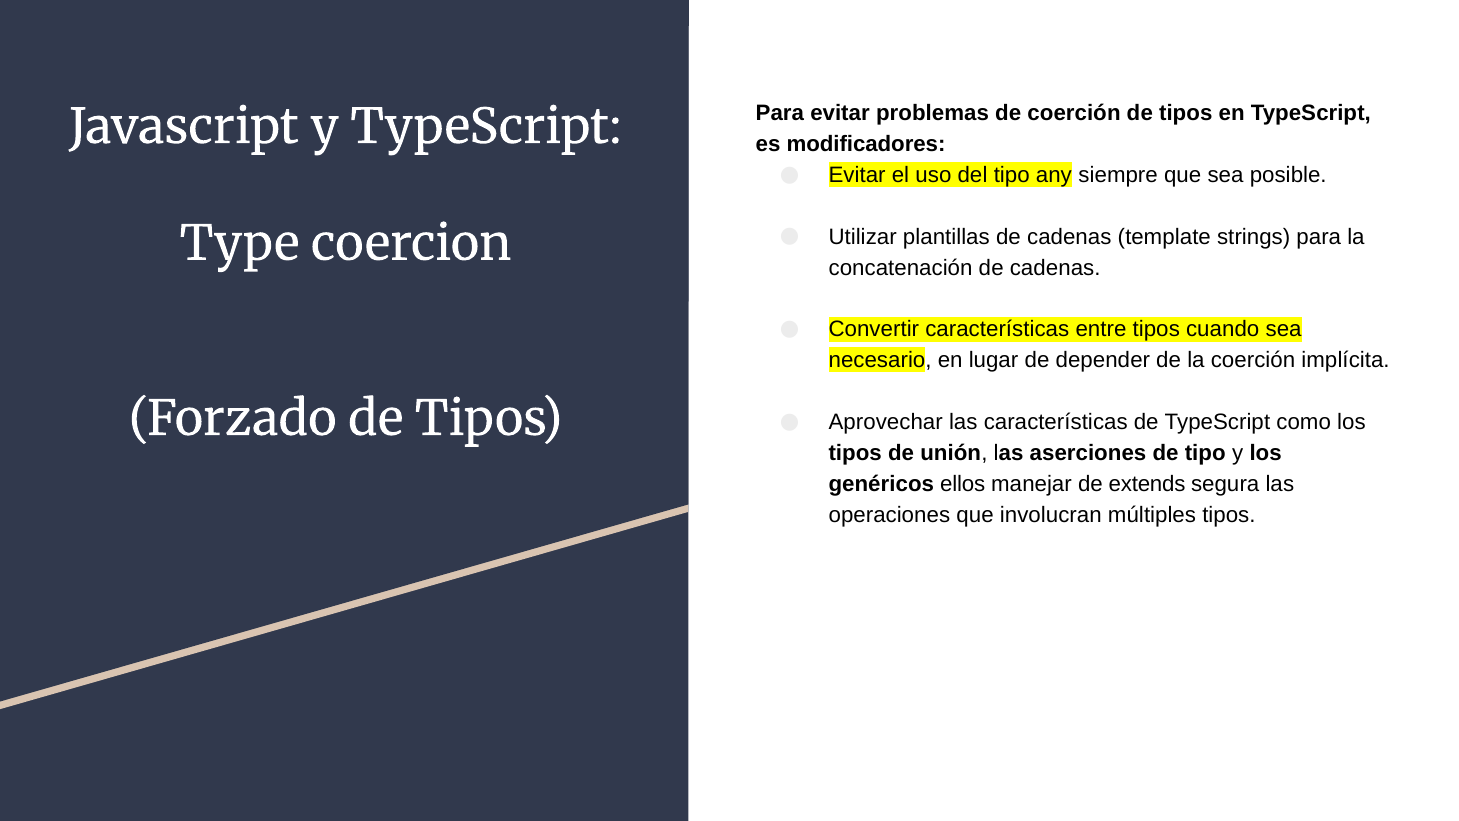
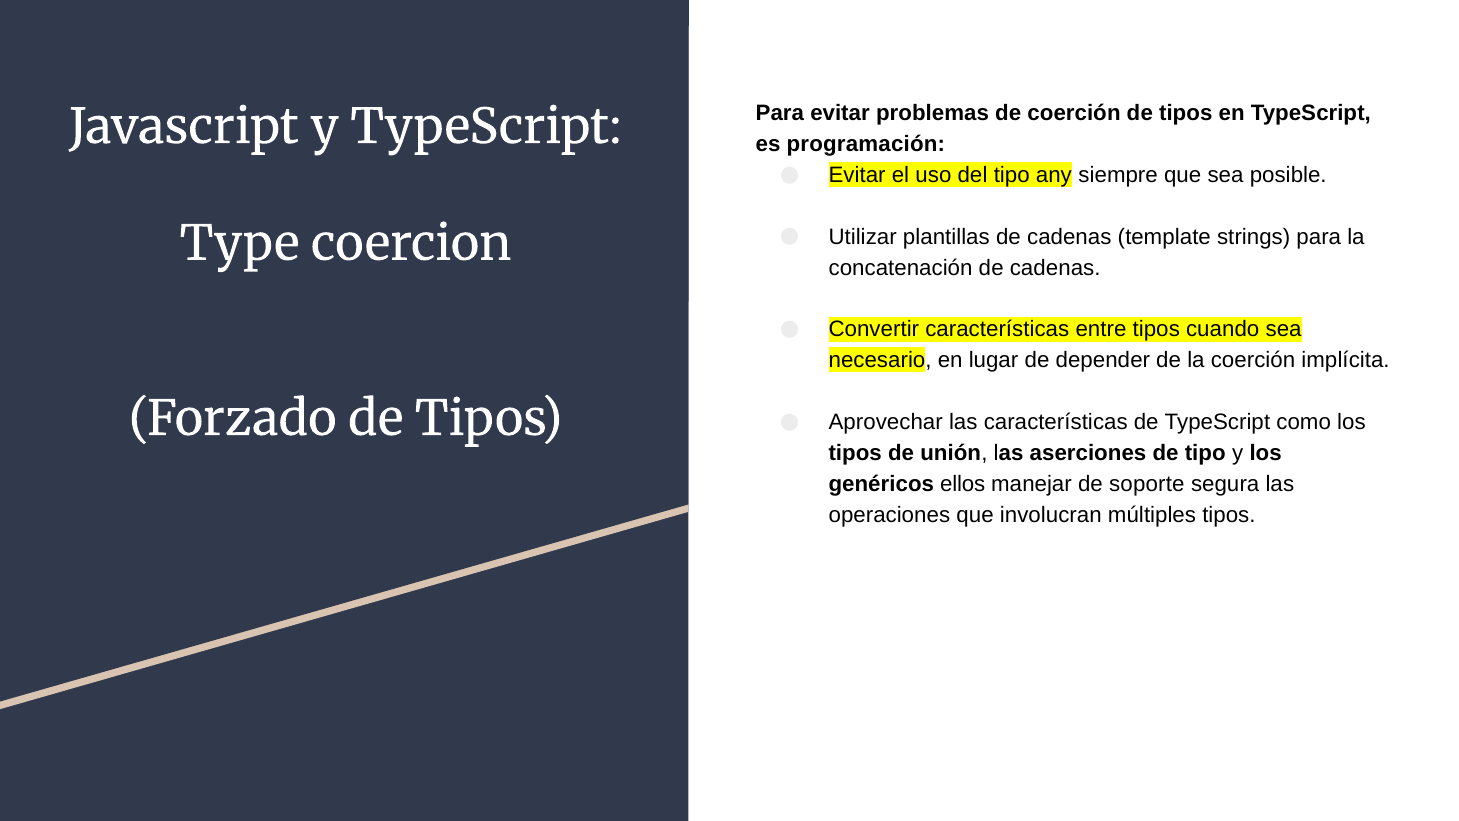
modificadores: modificadores -> programación
extends: extends -> soporte
